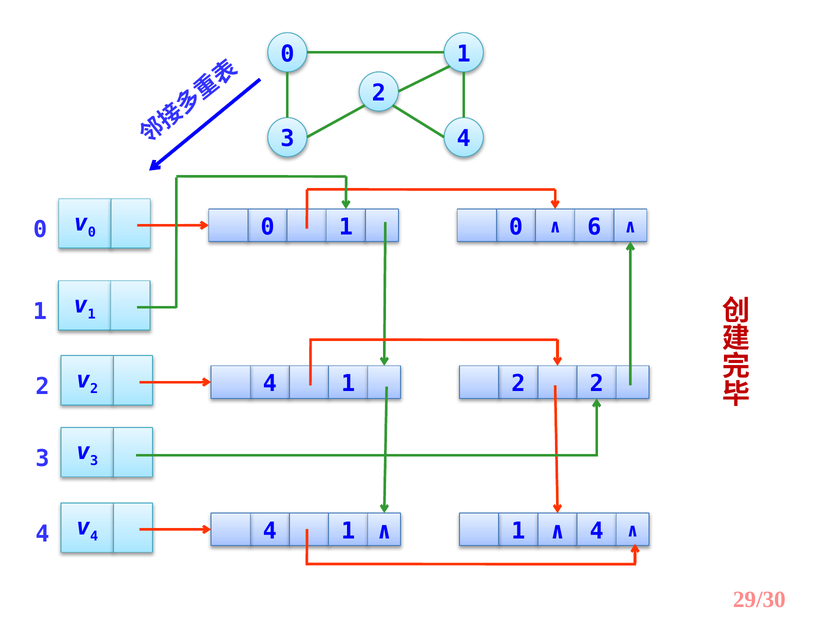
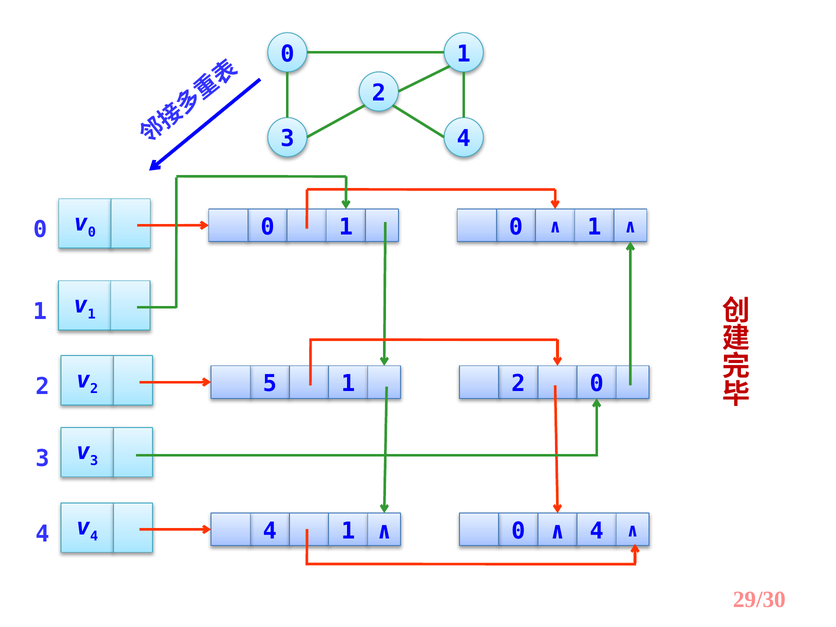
6 at (594, 227): 6 -> 1
2 4: 4 -> 5
1 2 2: 2 -> 0
1 at (518, 531): 1 -> 0
